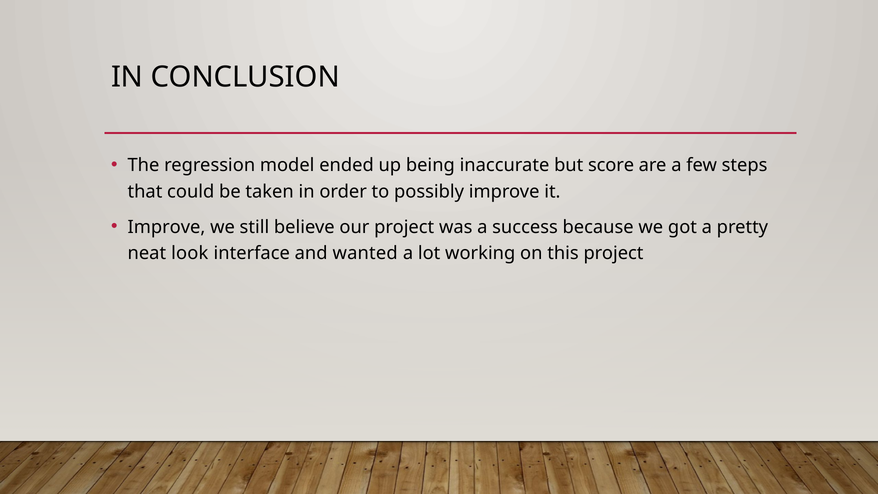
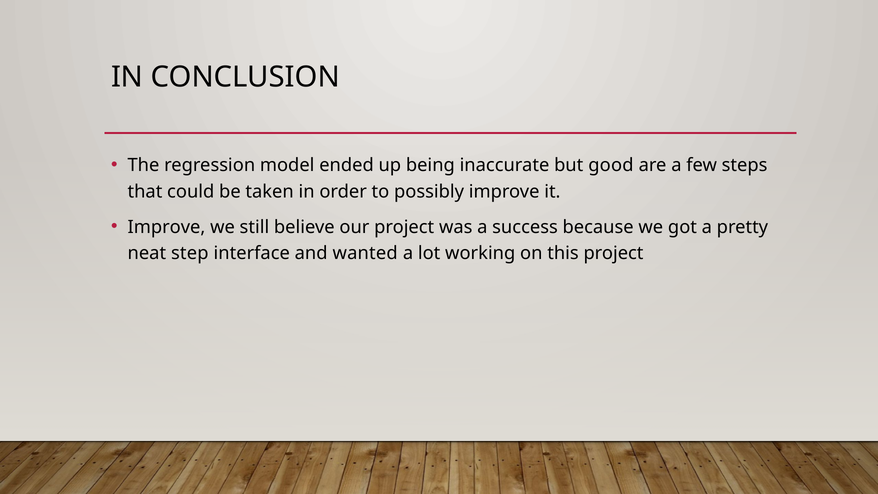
score: score -> good
look: look -> step
